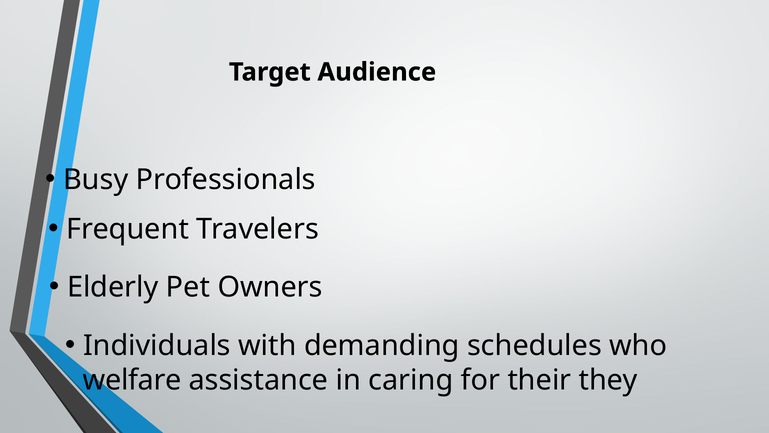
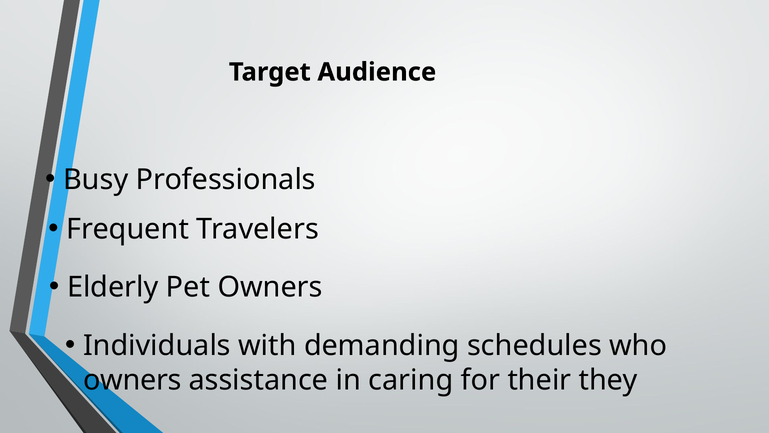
welfare at (132, 380): welfare -> owners
